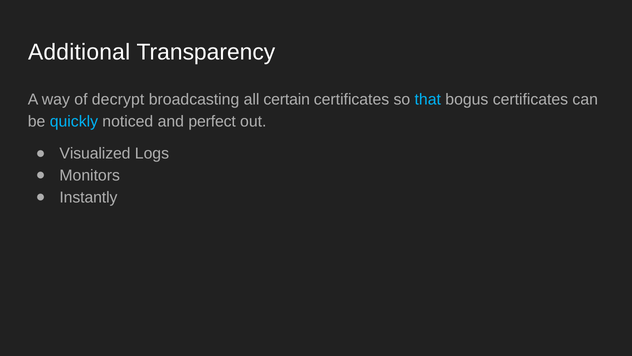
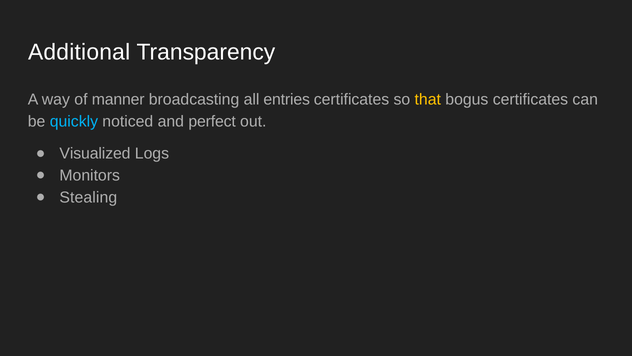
decrypt: decrypt -> manner
certain: certain -> entries
that colour: light blue -> yellow
Instantly: Instantly -> Stealing
